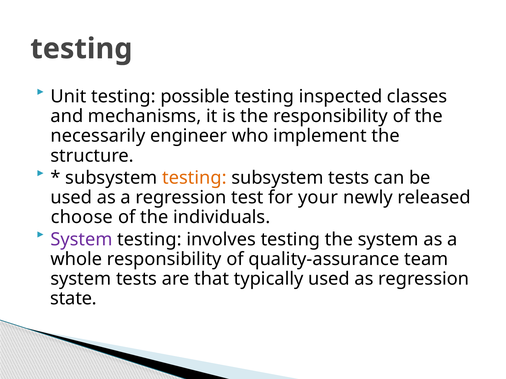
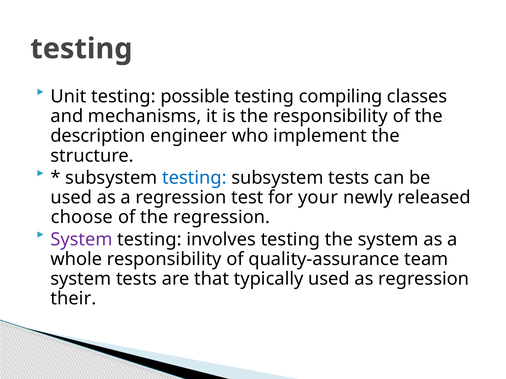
inspected: inspected -> compiling
necessarily: necessarily -> description
testing at (194, 178) colour: orange -> blue
the individuals: individuals -> regression
state: state -> their
